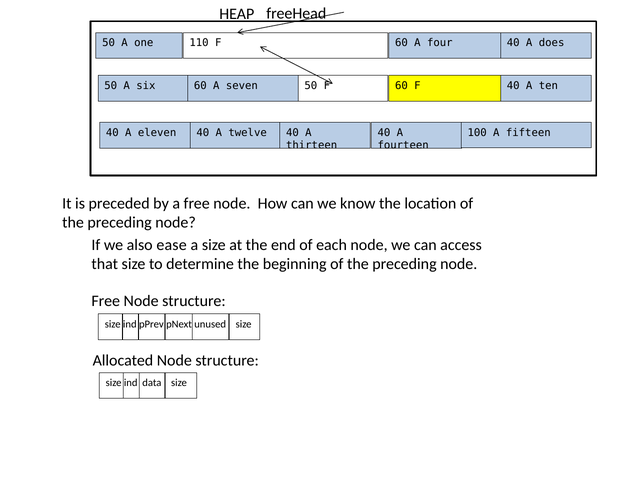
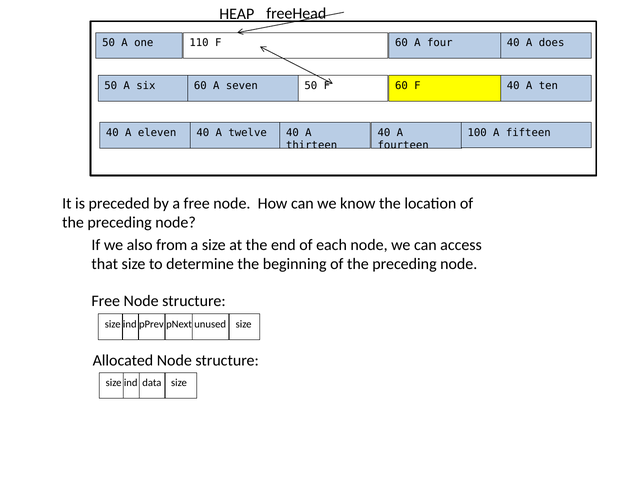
ease: ease -> from
